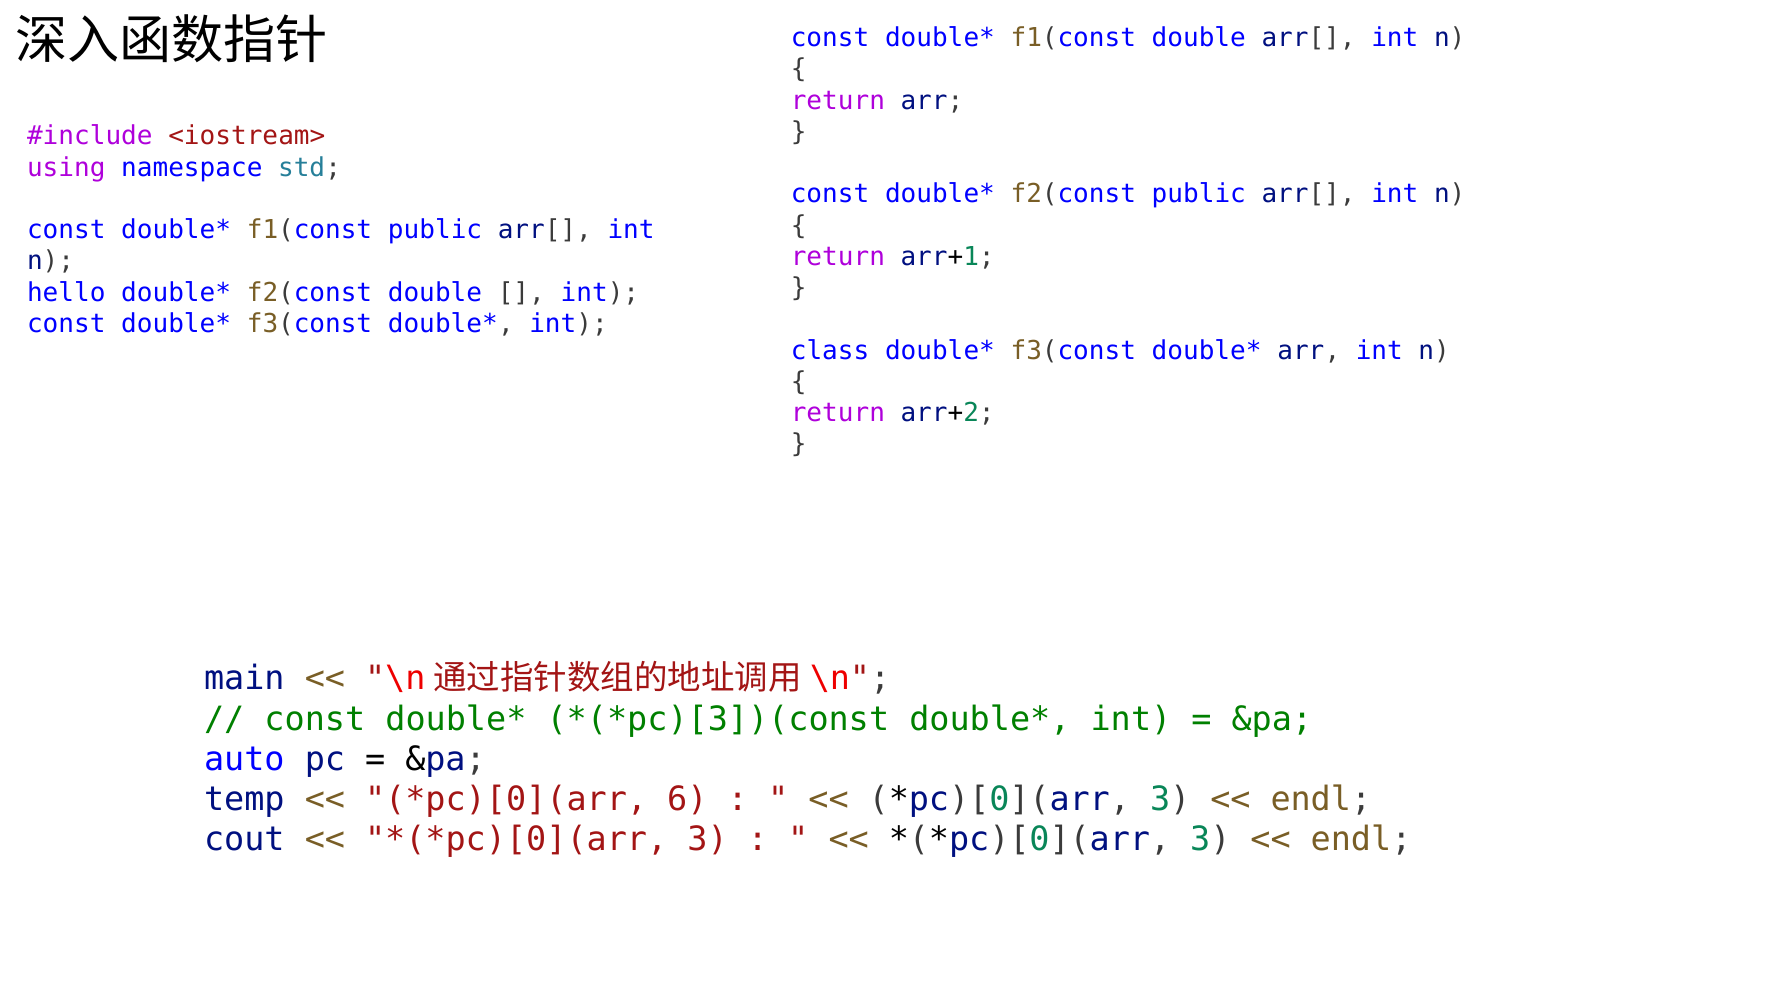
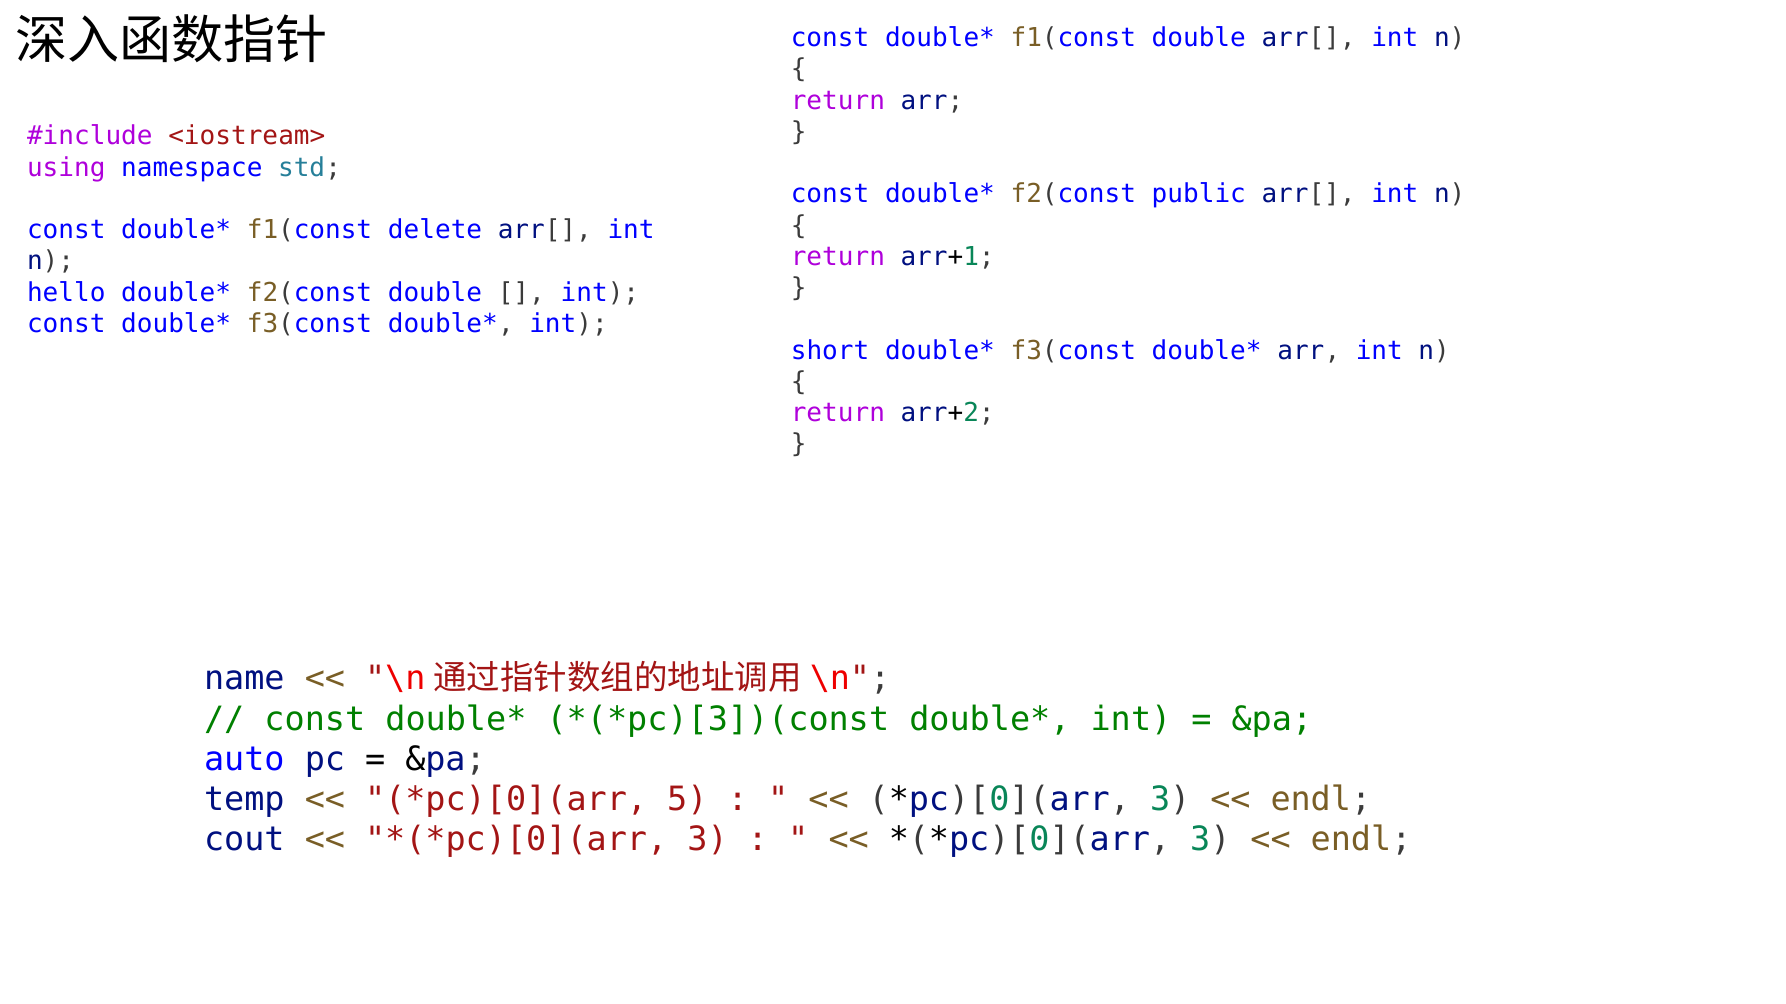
f1(const public: public -> delete
class: class -> short
main: main -> name
6: 6 -> 5
